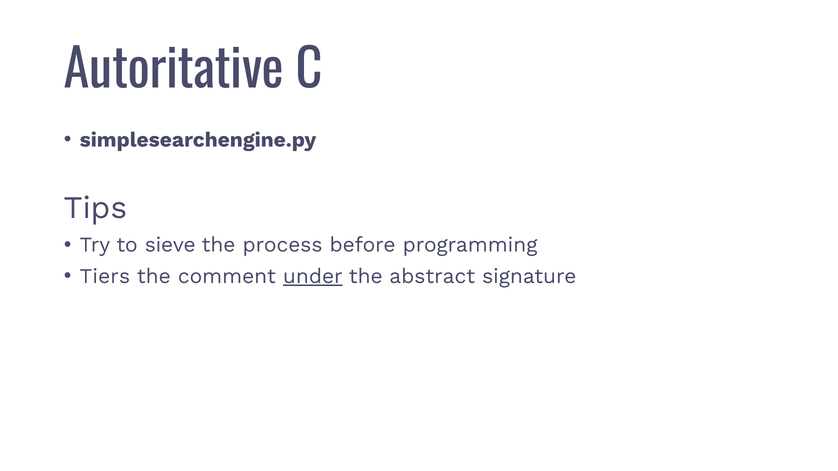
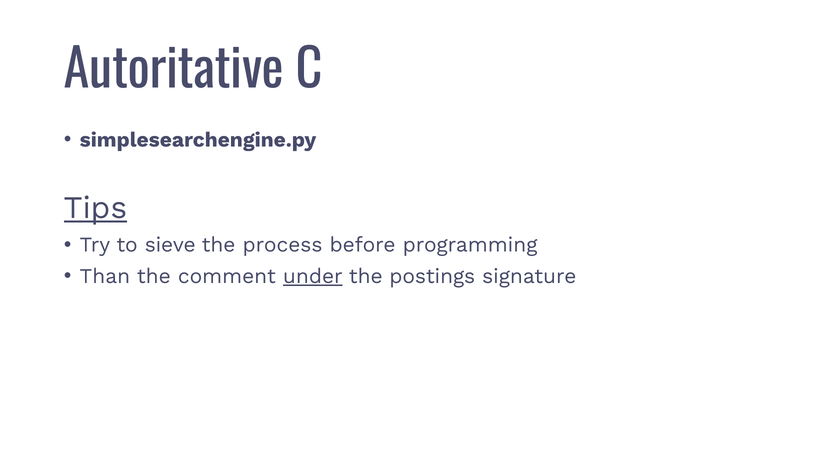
Tips underline: none -> present
Tiers: Tiers -> Than
abstract: abstract -> postings
